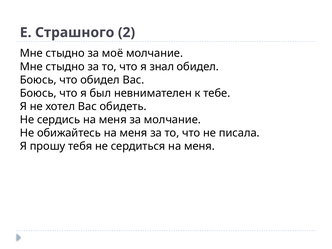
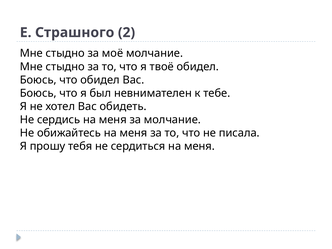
знал: знал -> твоё
